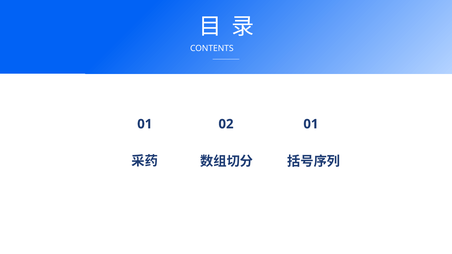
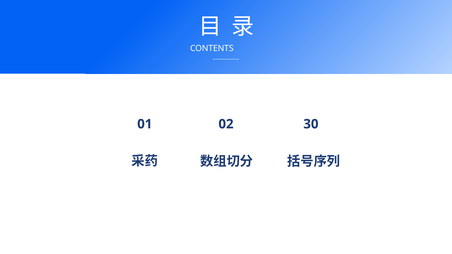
02 01: 01 -> 30
